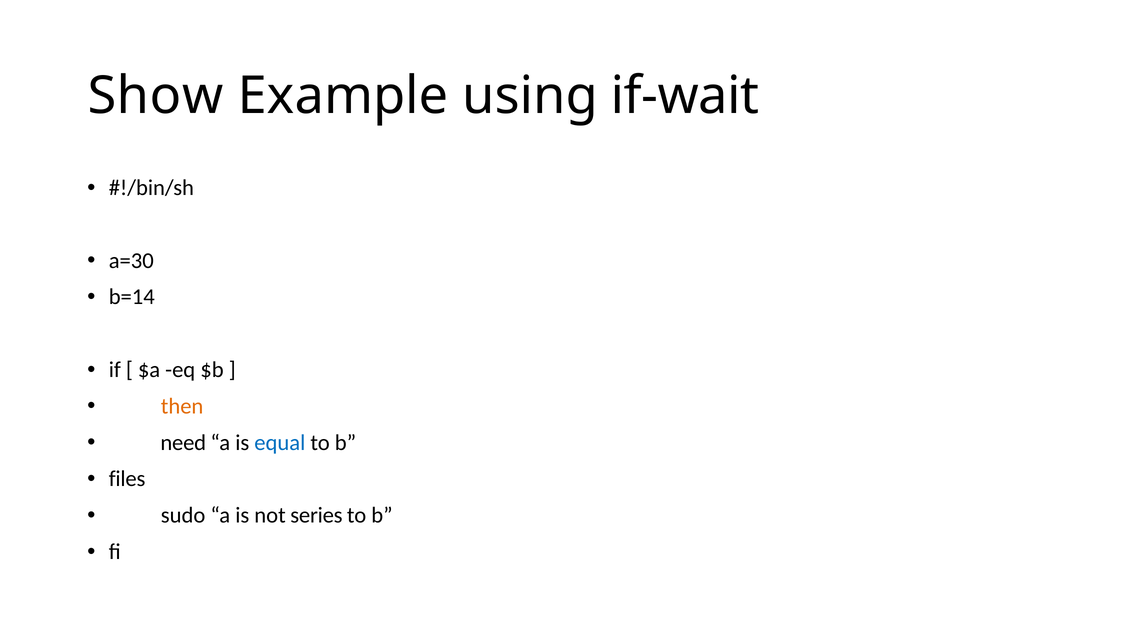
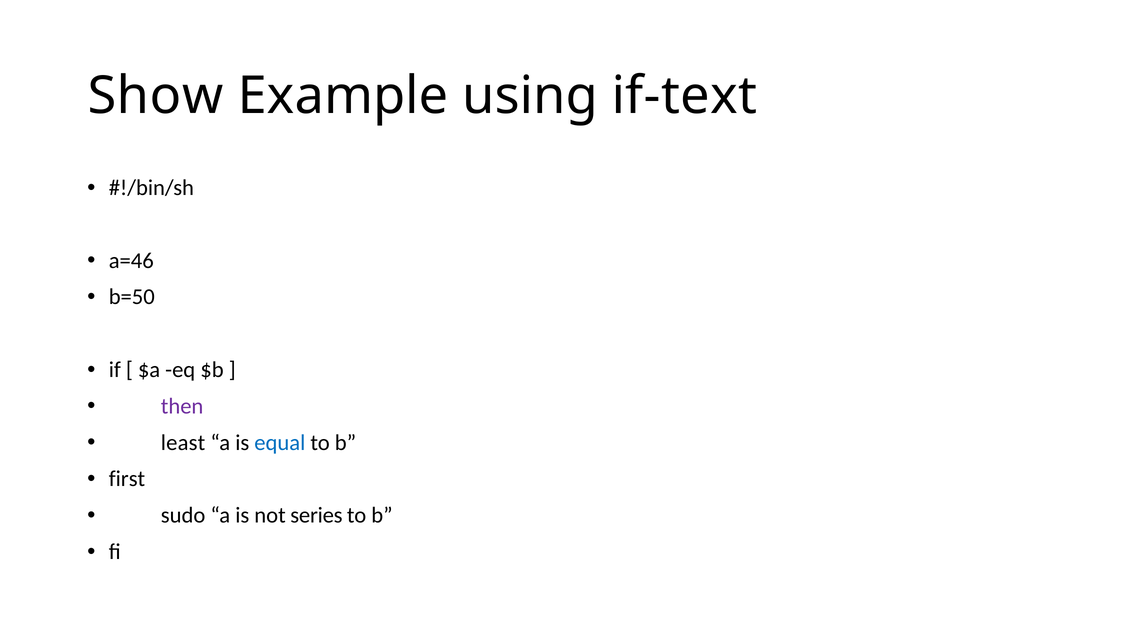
if-wait: if-wait -> if-text
a=30: a=30 -> a=46
b=14: b=14 -> b=50
then colour: orange -> purple
need: need -> least
files: files -> first
